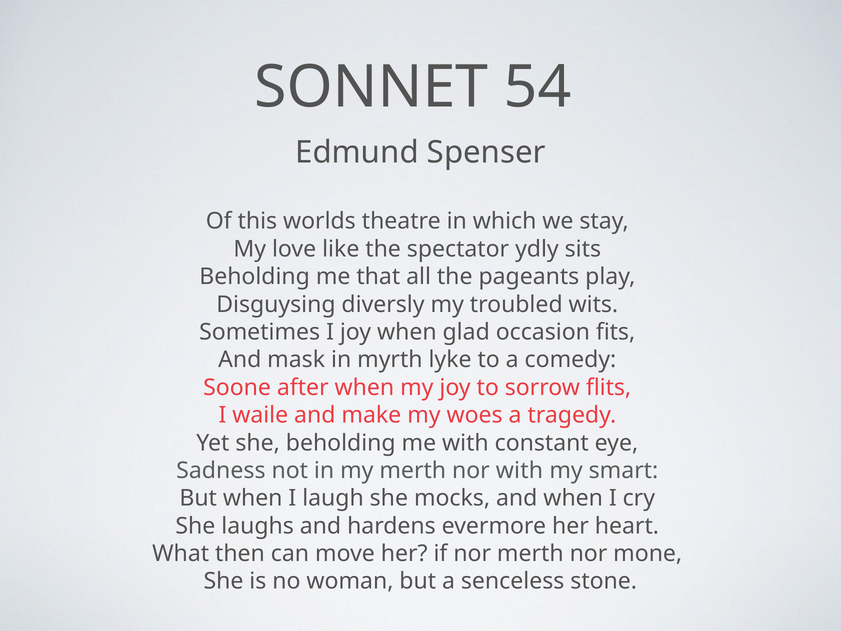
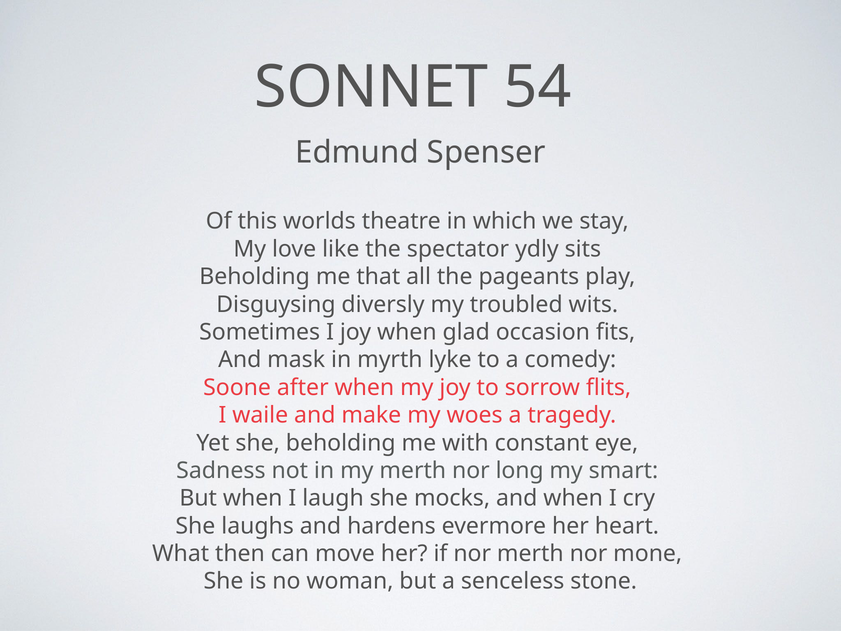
nor with: with -> long
